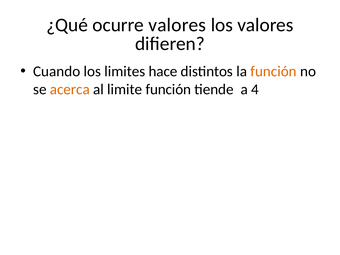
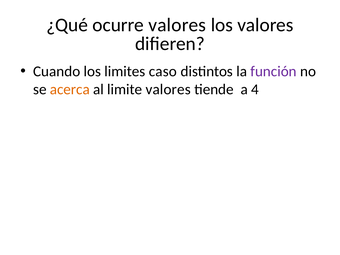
hace: hace -> caso
función at (274, 71) colour: orange -> purple
limite función: función -> valores
